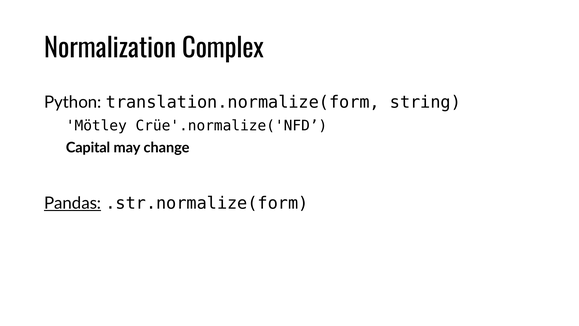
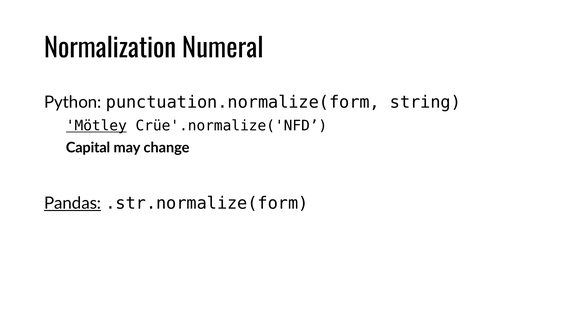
Complex: Complex -> Numeral
translation.normalize(form: translation.normalize(form -> punctuation.normalize(form
Mötley underline: none -> present
